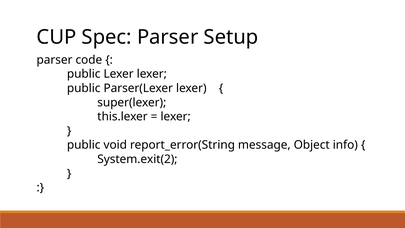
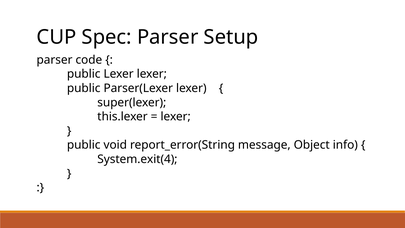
System.exit(2: System.exit(2 -> System.exit(4
